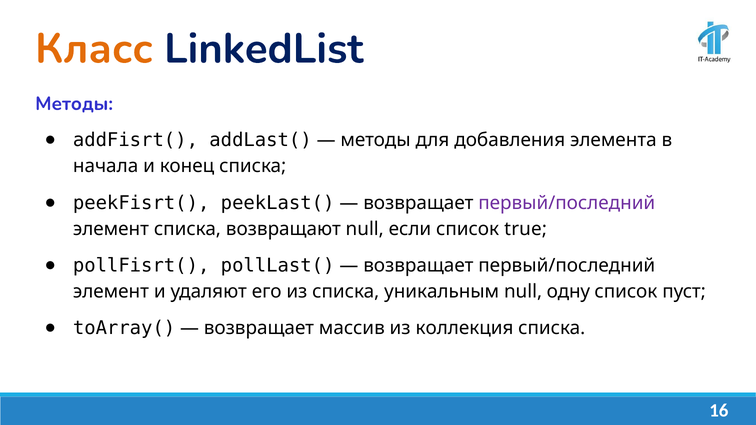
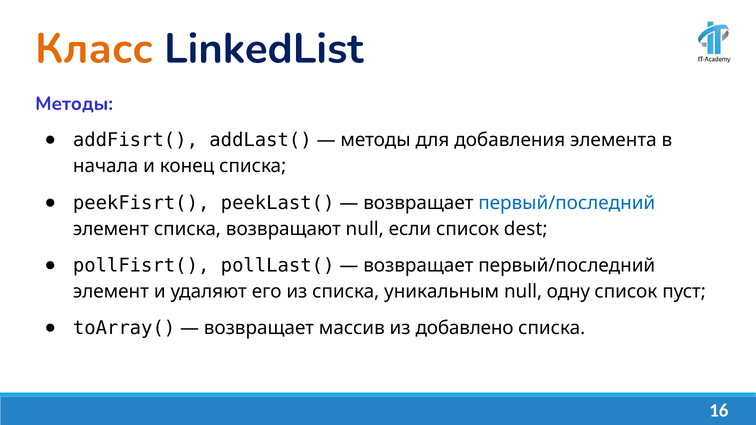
первый/последний at (567, 203) colour: purple -> blue
true: true -> dest
коллекция: коллекция -> добавлено
